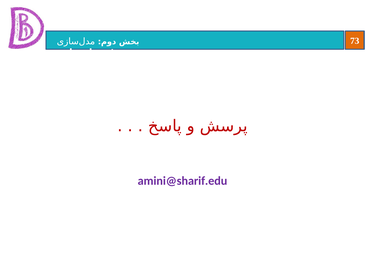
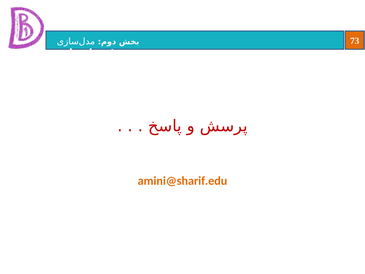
amini@sharif.edu colour: purple -> orange
